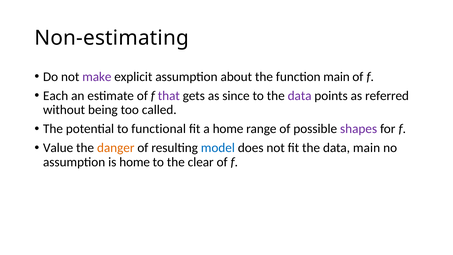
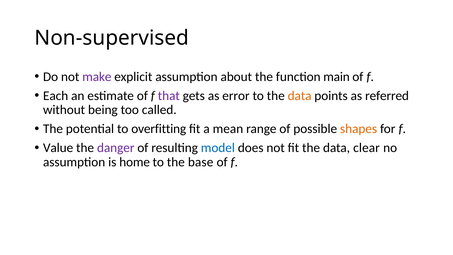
Non-estimating: Non-estimating -> Non-supervised
since: since -> error
data at (300, 96) colour: purple -> orange
functional: functional -> overfitting
a home: home -> mean
shapes colour: purple -> orange
danger colour: orange -> purple
data main: main -> clear
clear: clear -> base
